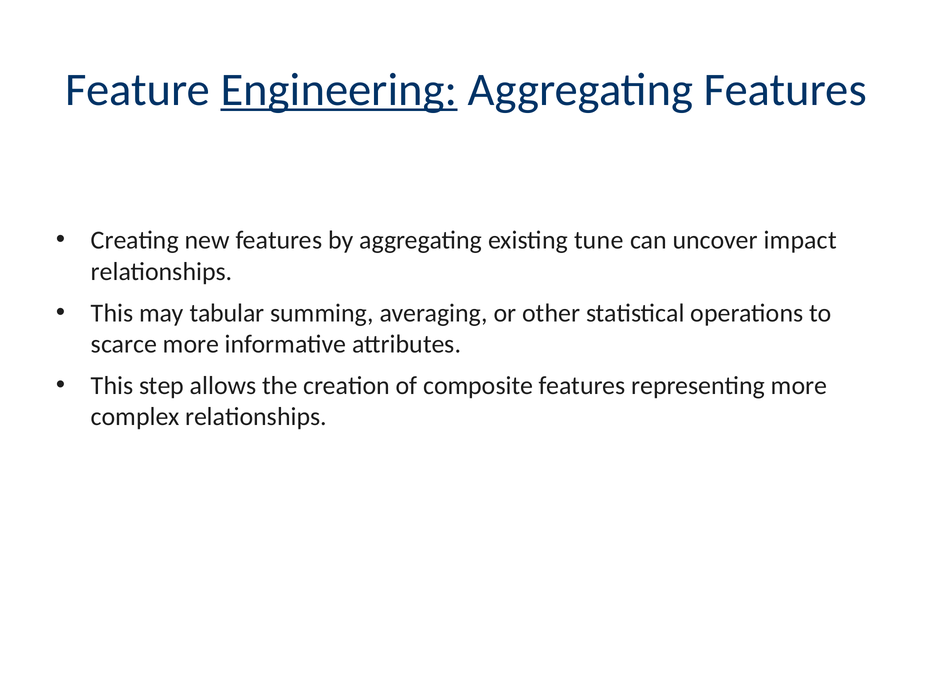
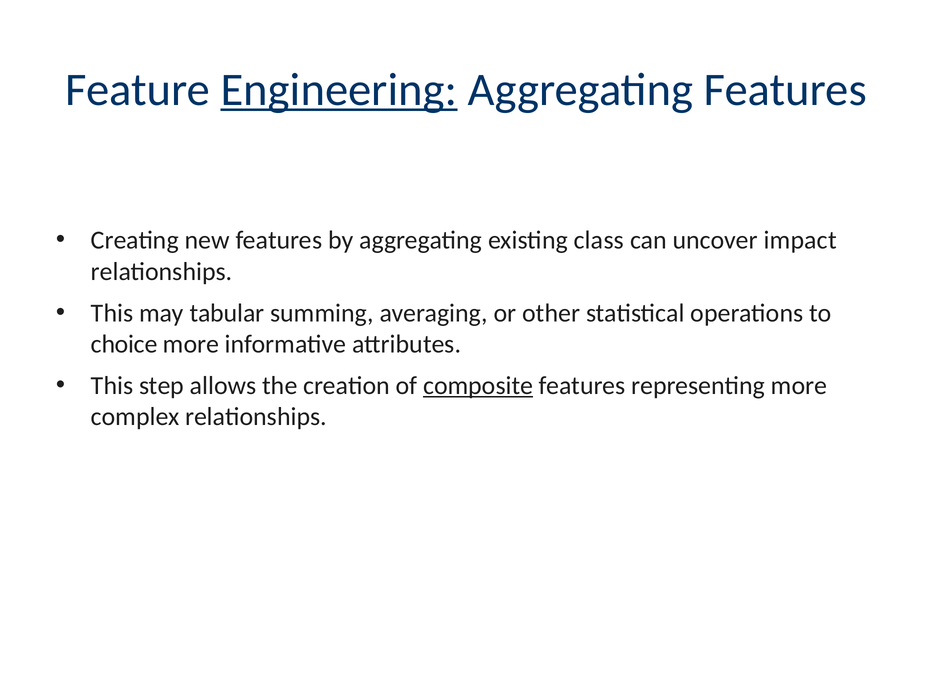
tune: tune -> class
scarce: scarce -> choice
composite underline: none -> present
